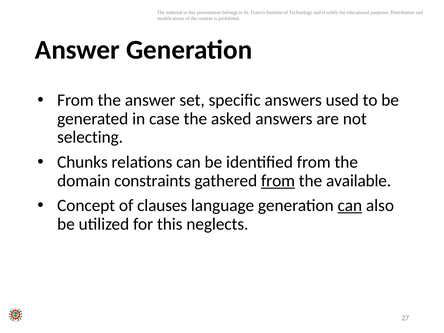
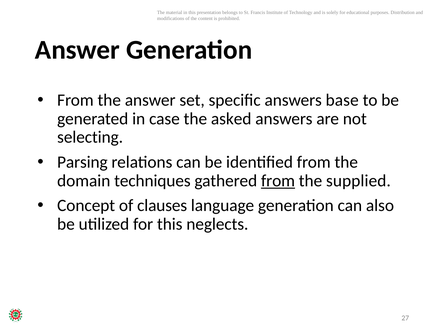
used: used -> base
Chunks: Chunks -> Parsing
constraints: constraints -> techniques
available: available -> supplied
can at (350, 205) underline: present -> none
